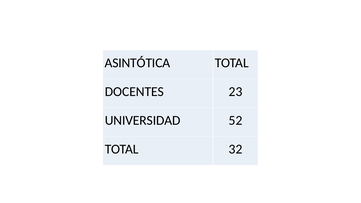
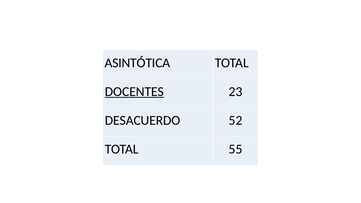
DOCENTES underline: none -> present
UNIVERSIDAD: UNIVERSIDAD -> DESACUERDO
32: 32 -> 55
